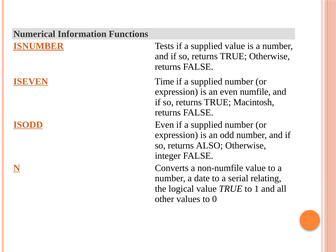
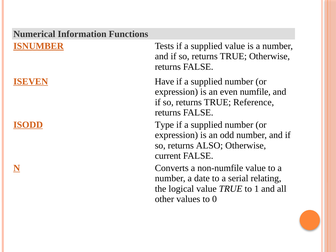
Time: Time -> Have
Macintosh: Macintosh -> Reference
ISODD Even: Even -> Type
integer: integer -> current
